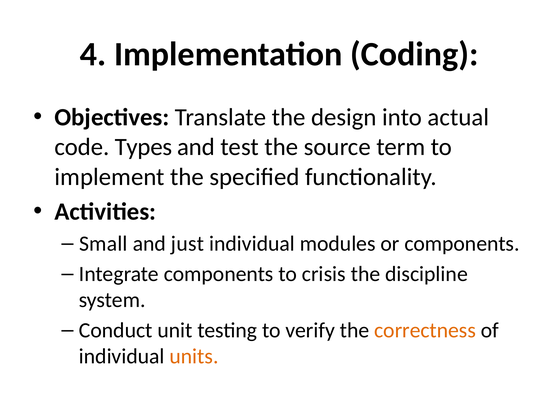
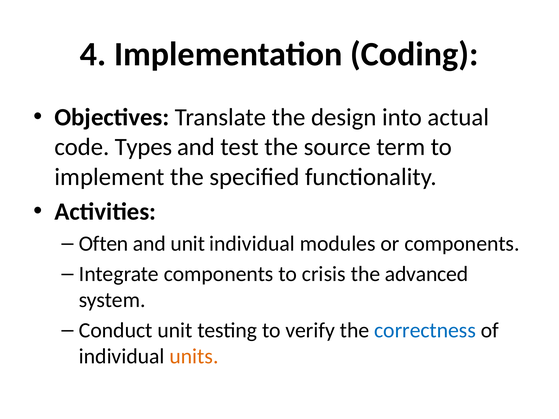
Small: Small -> Often
and just: just -> unit
discipline: discipline -> advanced
correctness colour: orange -> blue
